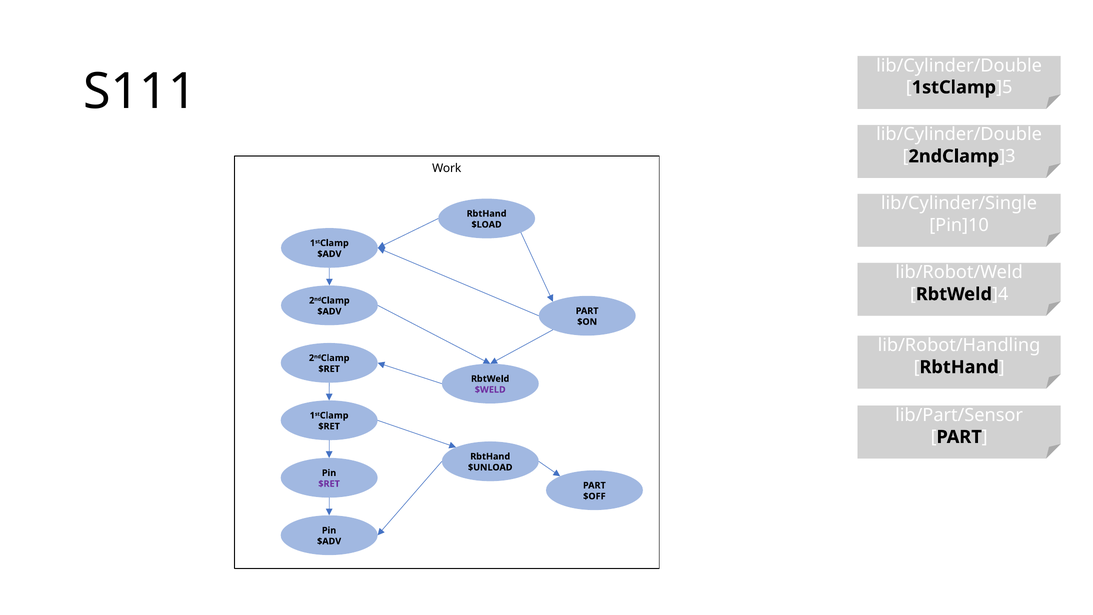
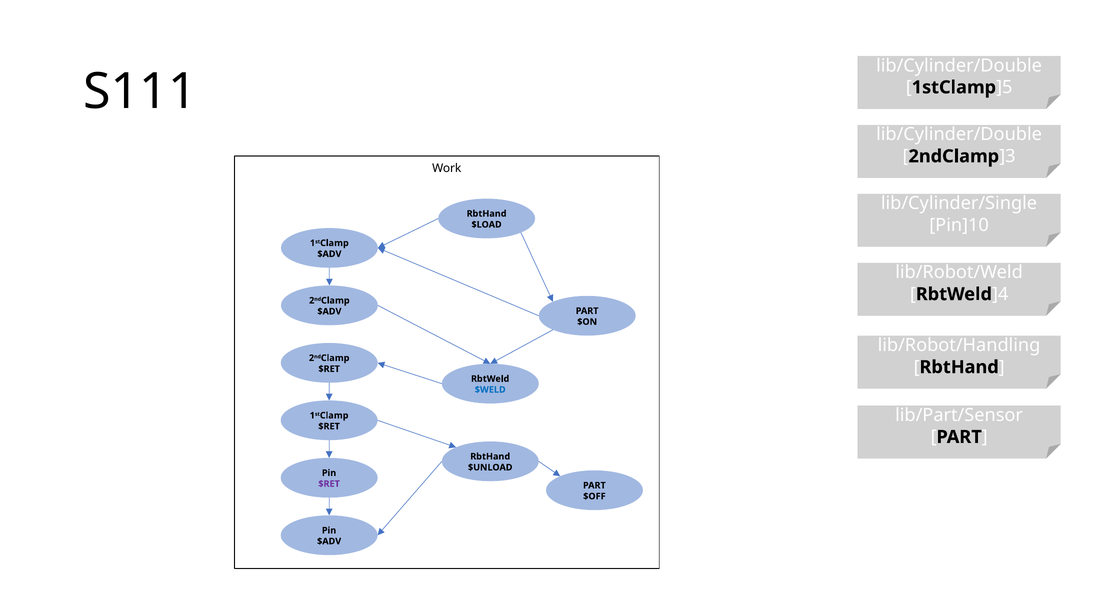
$WELD colour: purple -> blue
